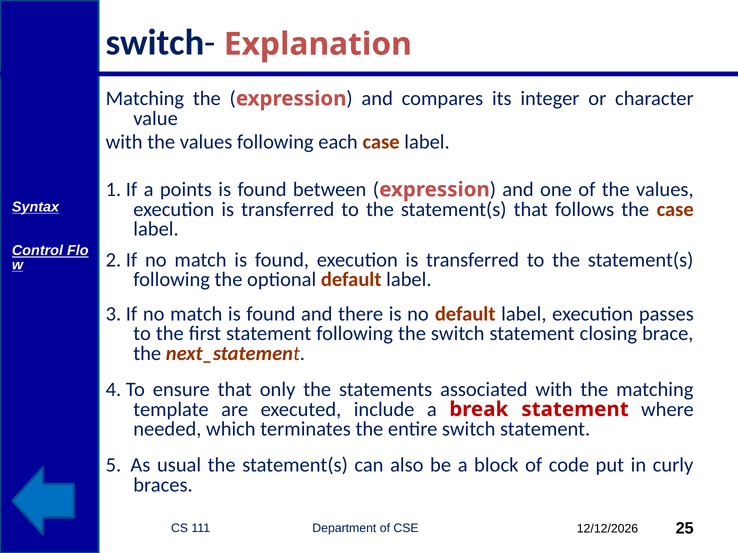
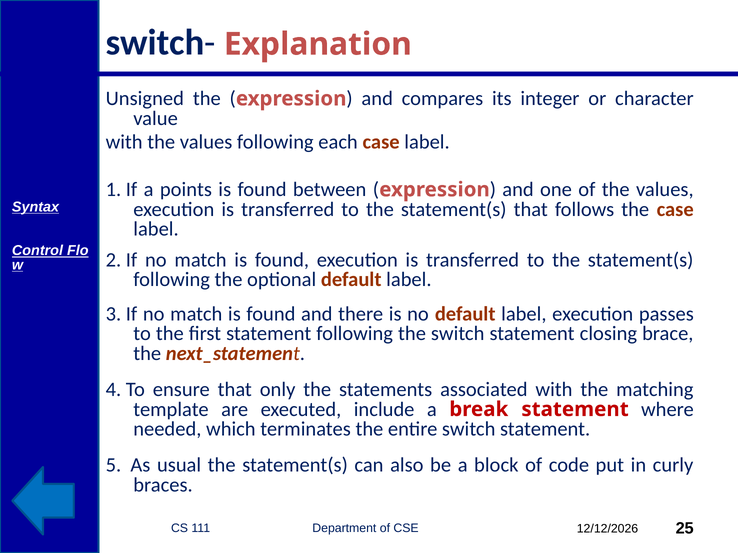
Matching at (145, 99): Matching -> Unsigned
